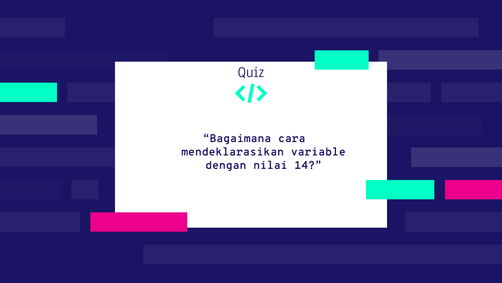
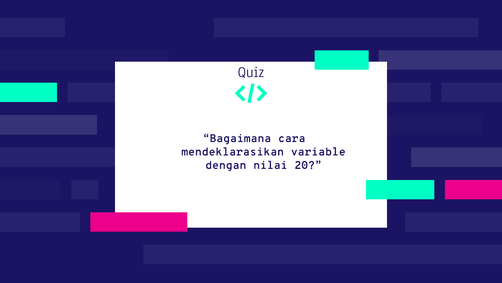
14: 14 -> 20
